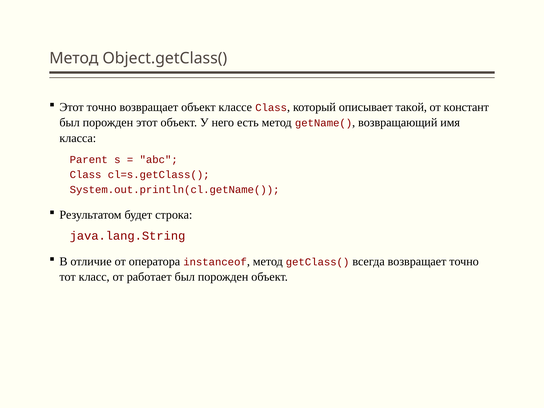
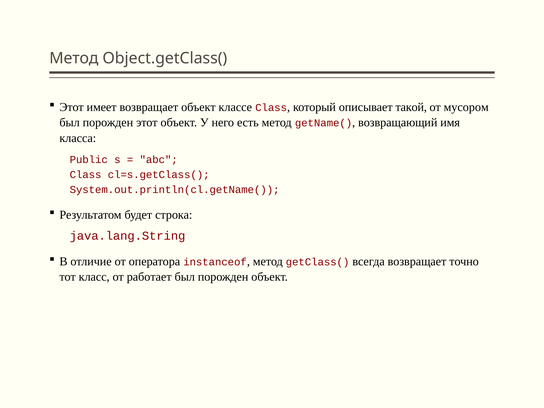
Этот точно: точно -> имеет
констант: констант -> мусором
Parent: Parent -> Public
